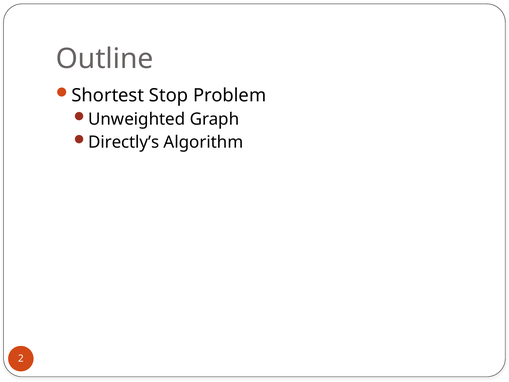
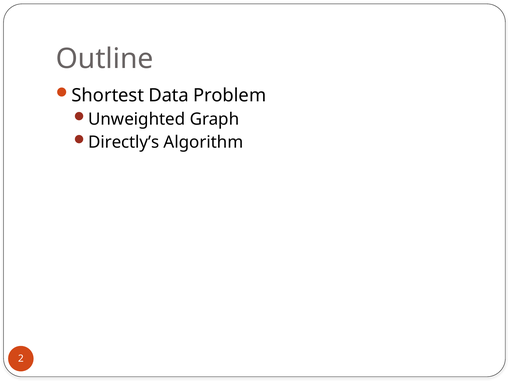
Stop: Stop -> Data
